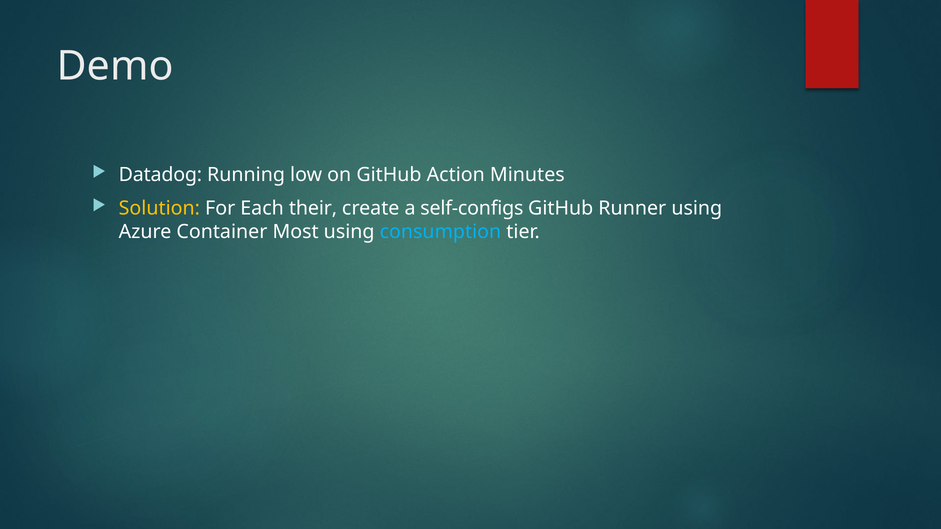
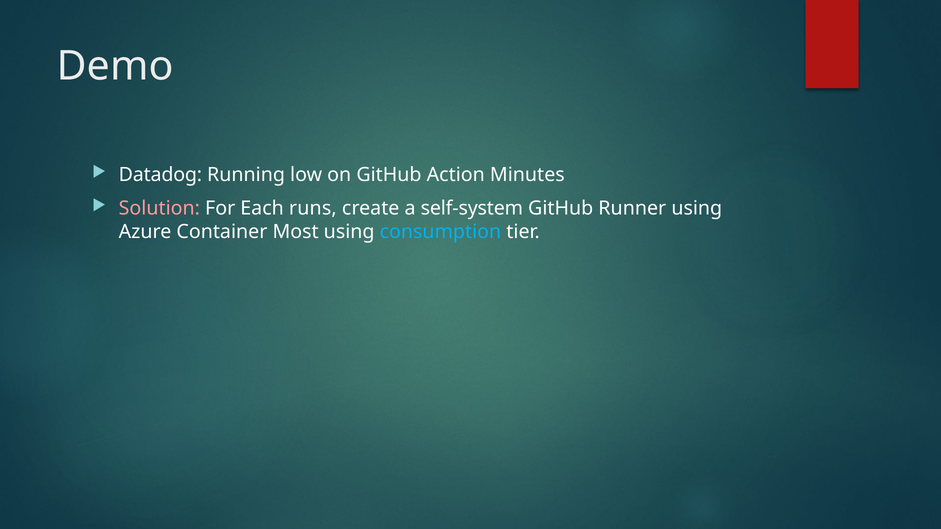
Solution colour: yellow -> pink
their: their -> runs
self-configs: self-configs -> self-system
